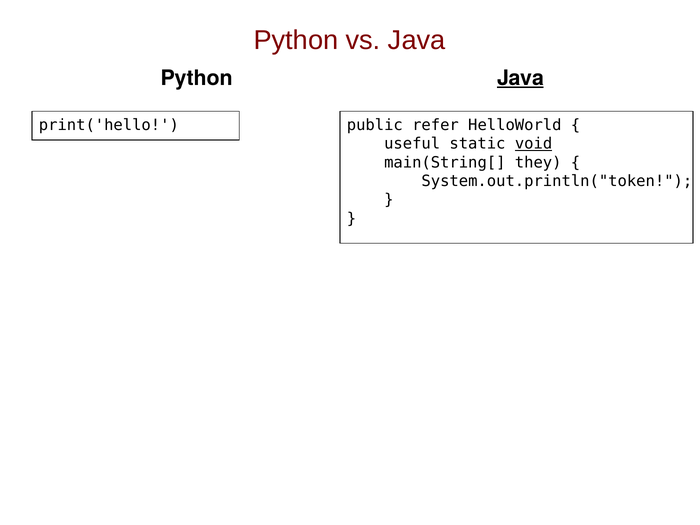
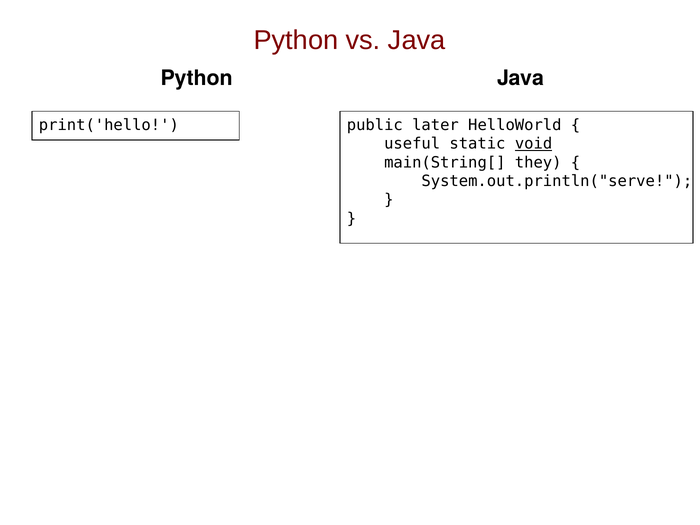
Java at (521, 78) underline: present -> none
refer: refer -> later
System.out.println("token: System.out.println("token -> System.out.println("serve
